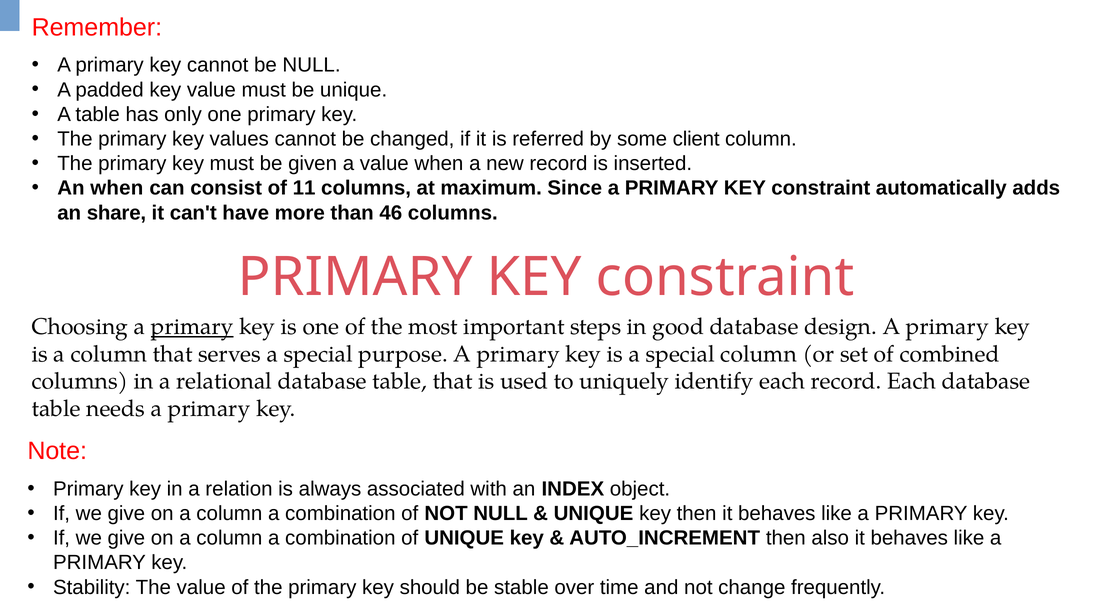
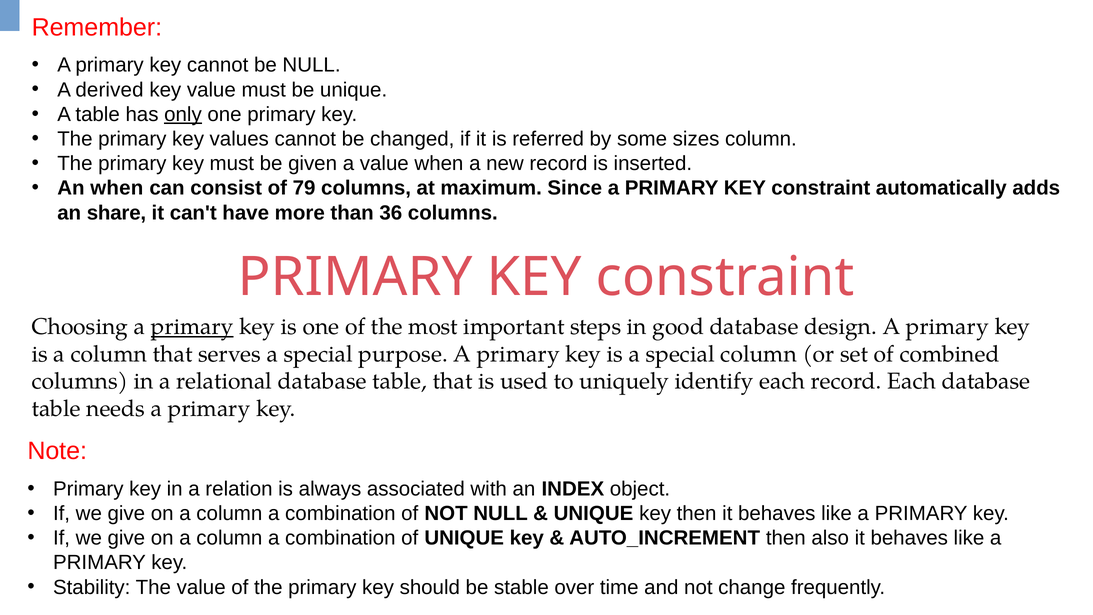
padded: padded -> derived
only underline: none -> present
client: client -> sizes
11: 11 -> 79
46: 46 -> 36
